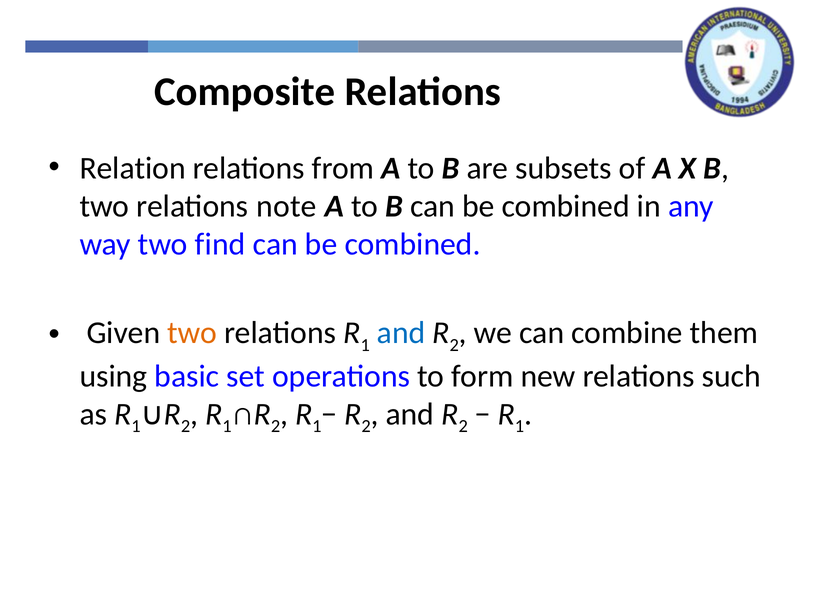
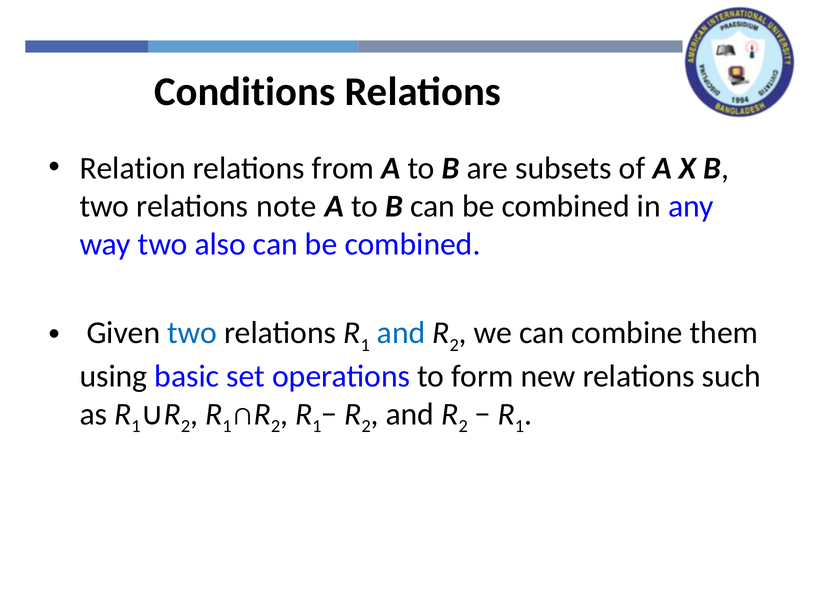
Composite: Composite -> Conditions
find: find -> also
two at (192, 333) colour: orange -> blue
